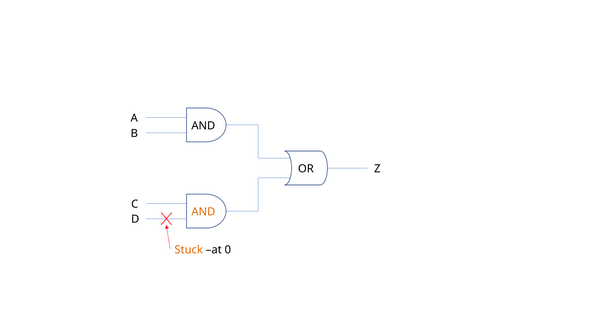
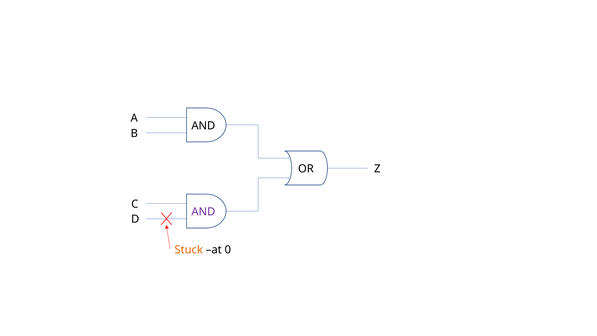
AND at (203, 212) colour: orange -> purple
